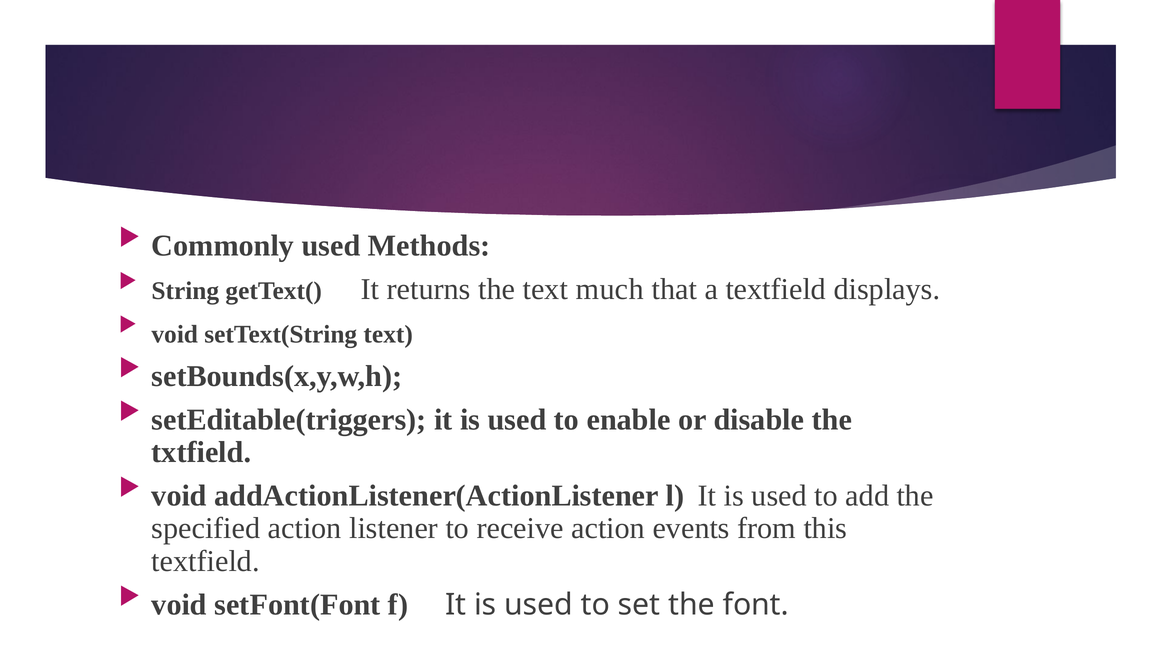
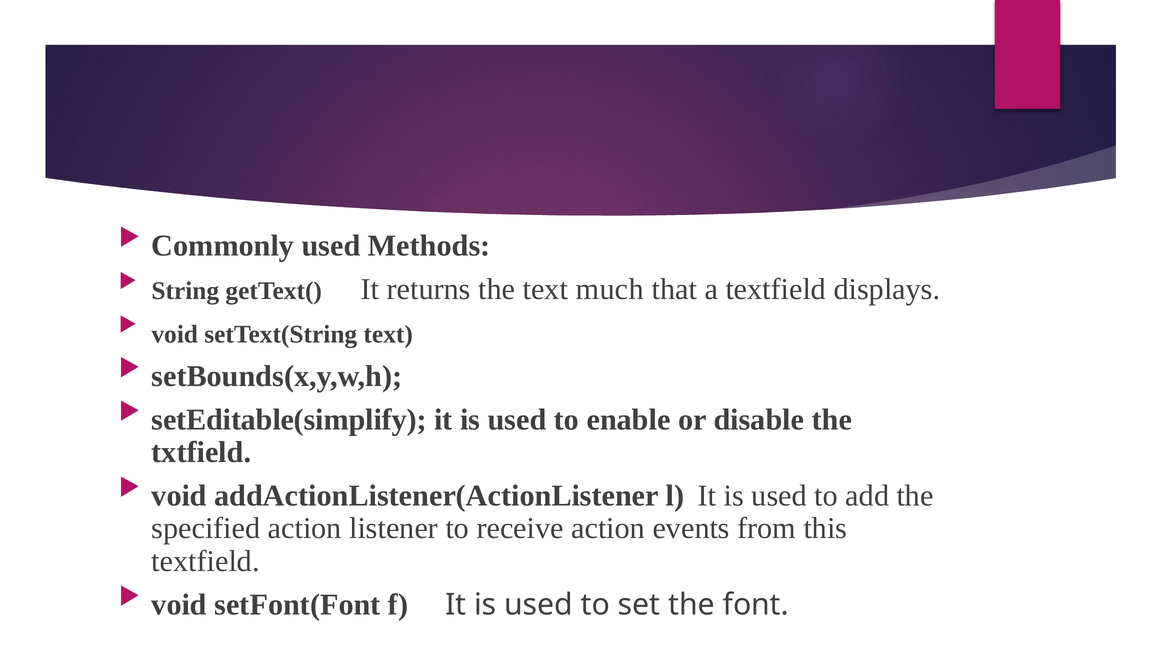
setEditable(triggers: setEditable(triggers -> setEditable(simplify
